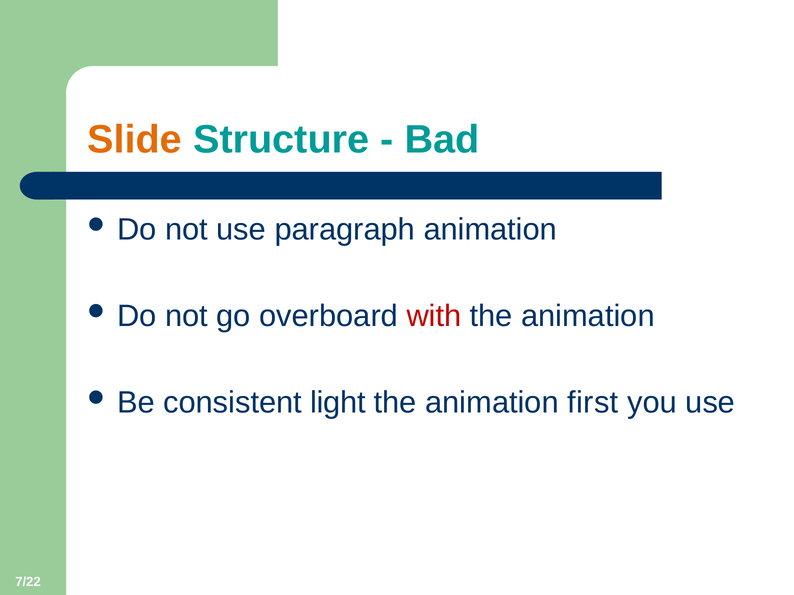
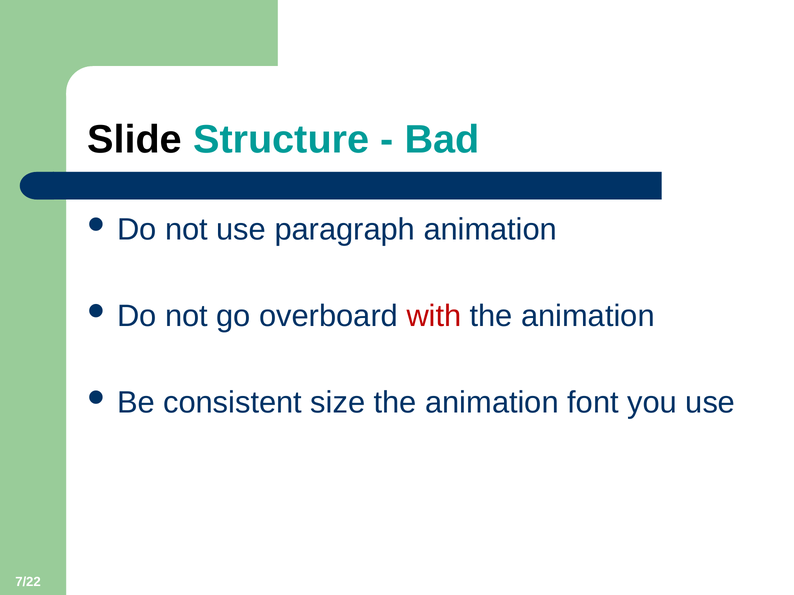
Slide colour: orange -> black
light: light -> size
first: first -> font
